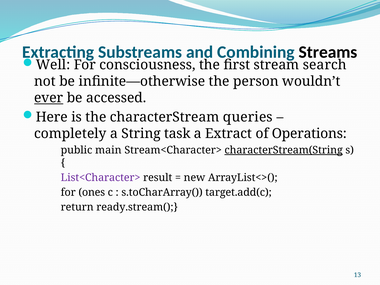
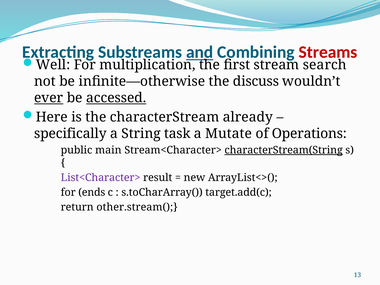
and underline: none -> present
Streams colour: black -> red
consciousness: consciousness -> multiplication
person: person -> discuss
accessed underline: none -> present
queries: queries -> already
completely: completely -> specifically
Extract: Extract -> Mutate
ones: ones -> ends
ready.stream(: ready.stream( -> other.stream(
